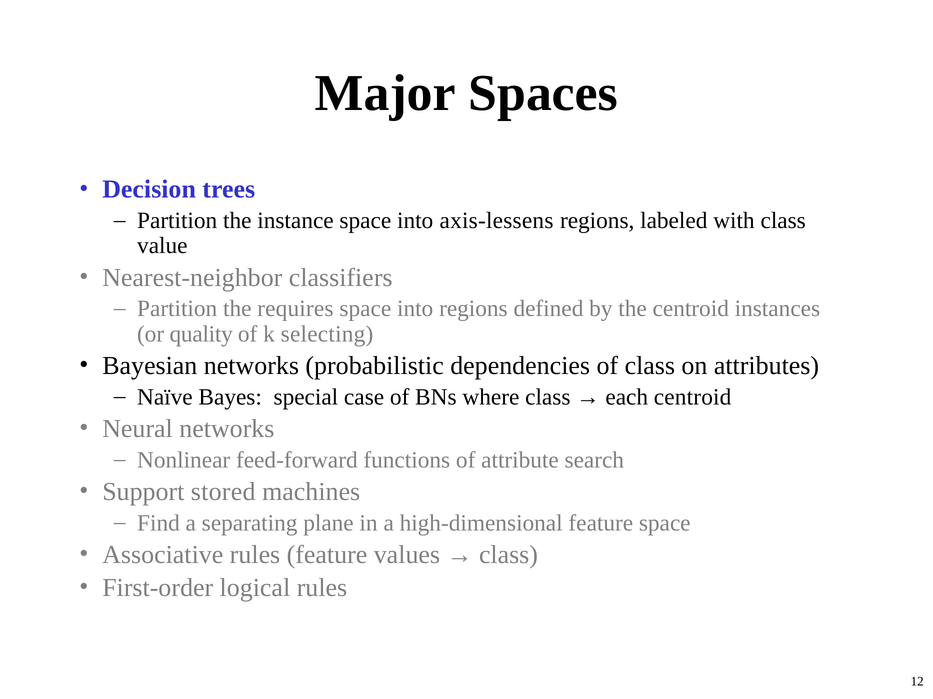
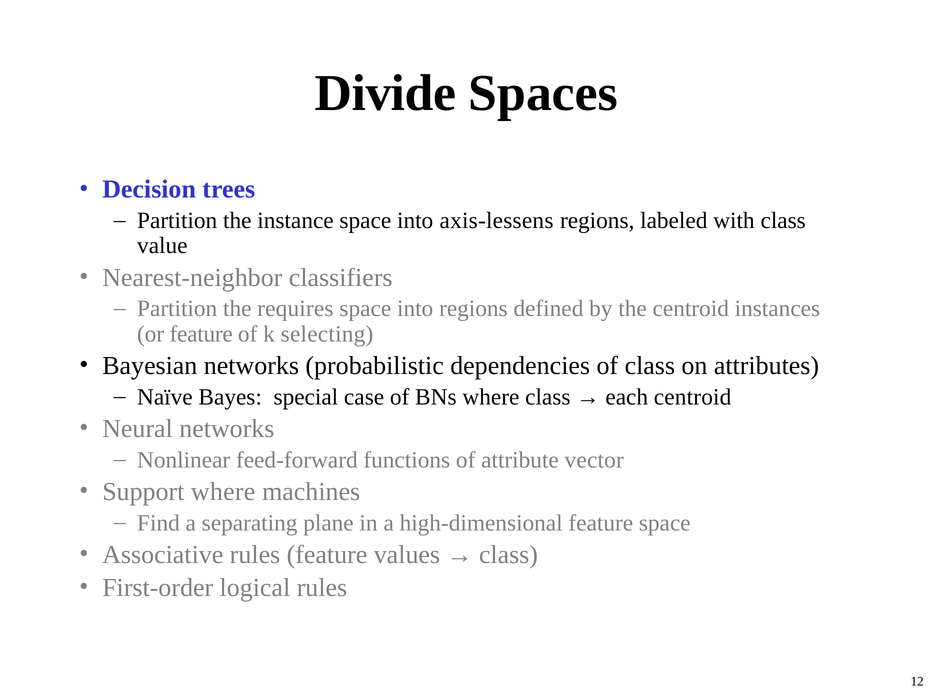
Major: Major -> Divide
or quality: quality -> feature
search: search -> vector
Support stored: stored -> where
